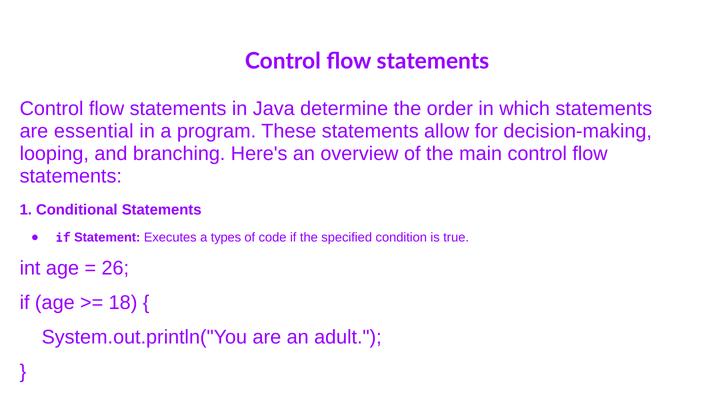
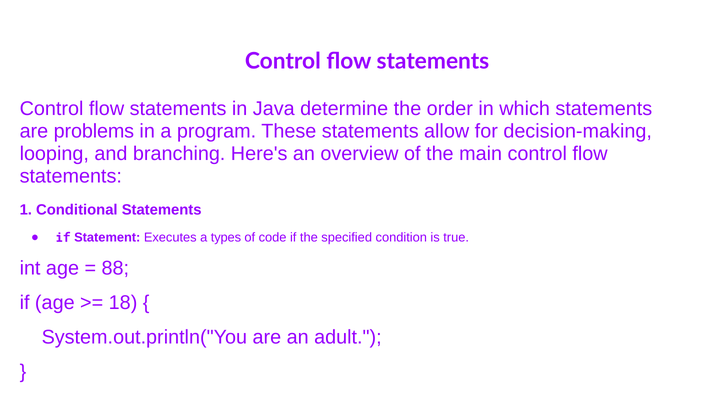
essential: essential -> problems
26: 26 -> 88
